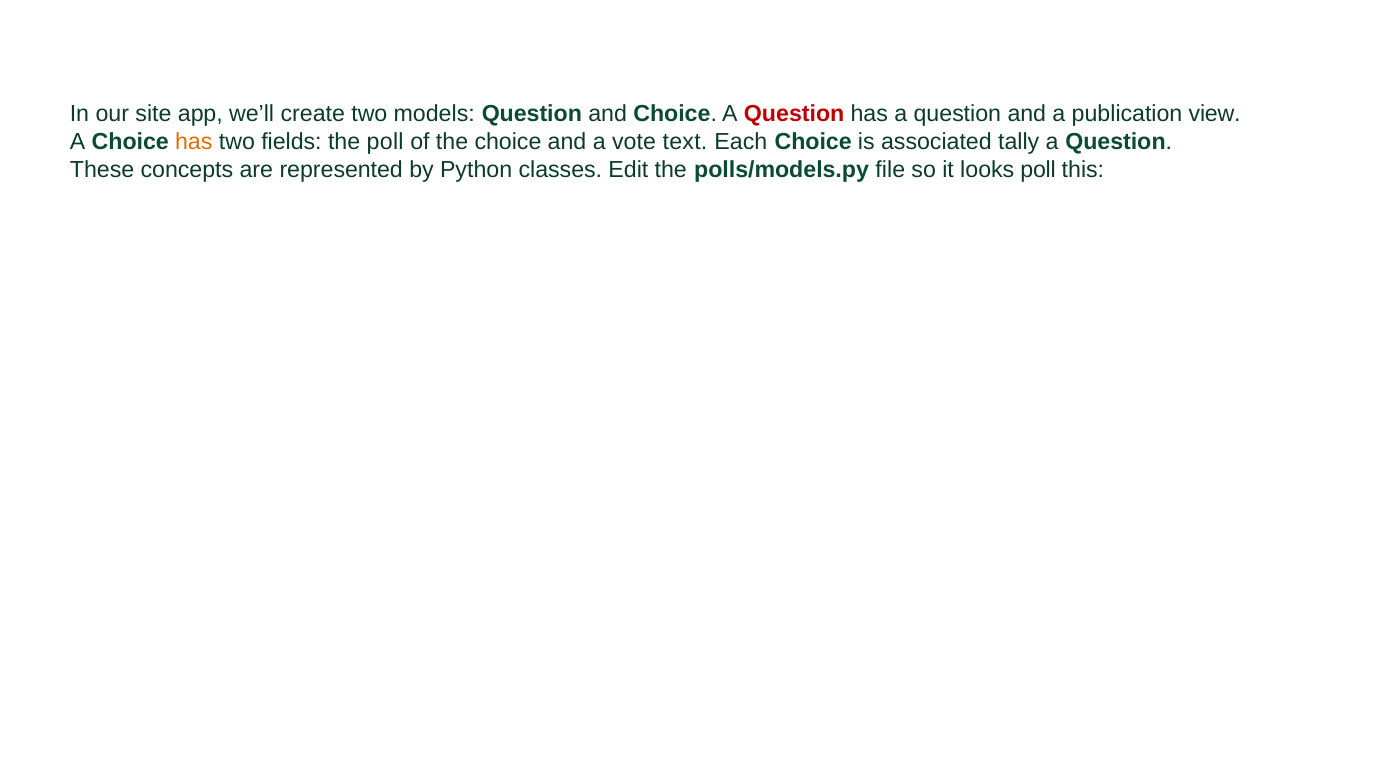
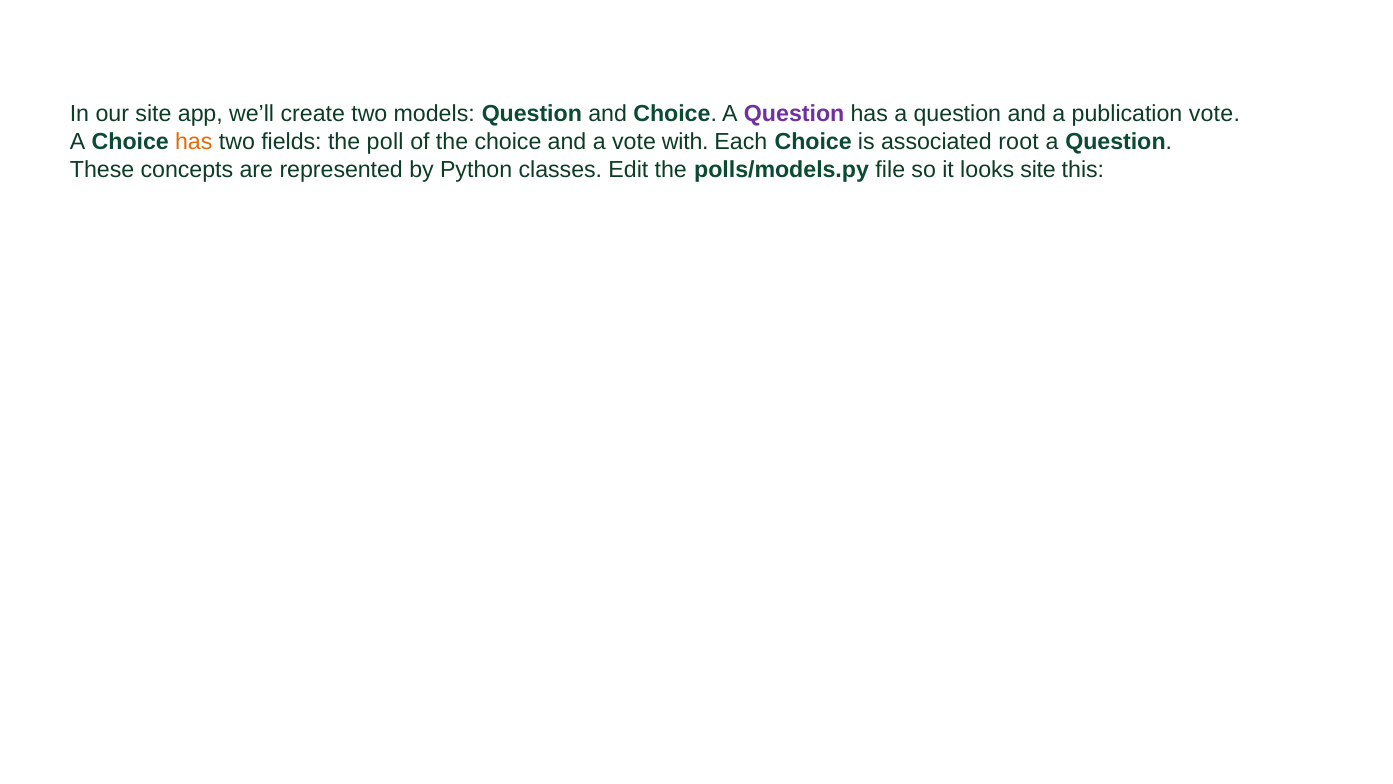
Question at (794, 114) colour: red -> purple
publication view: view -> vote
text: text -> with
tally: tally -> root
looks poll: poll -> site
